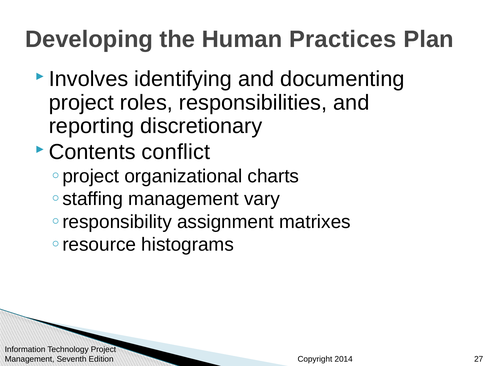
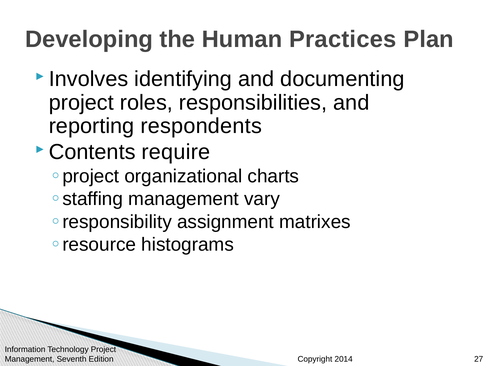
discretionary: discretionary -> respondents
conflict: conflict -> require
